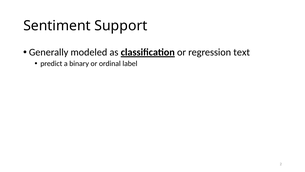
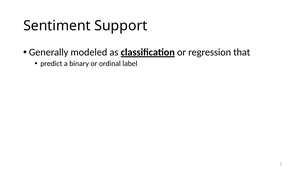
text: text -> that
